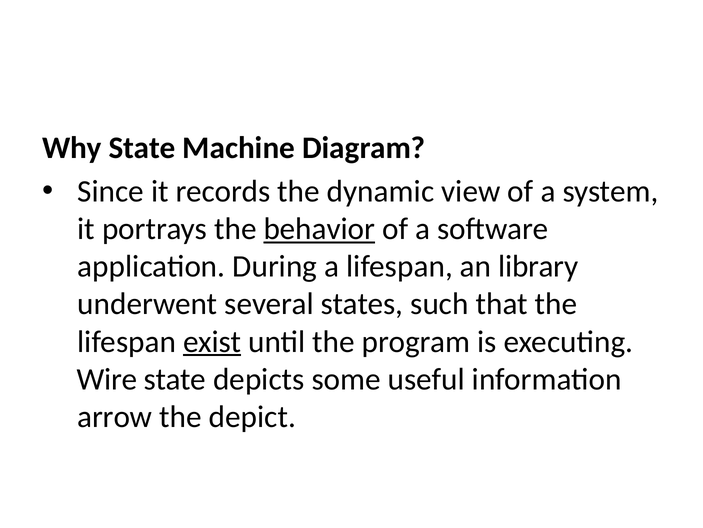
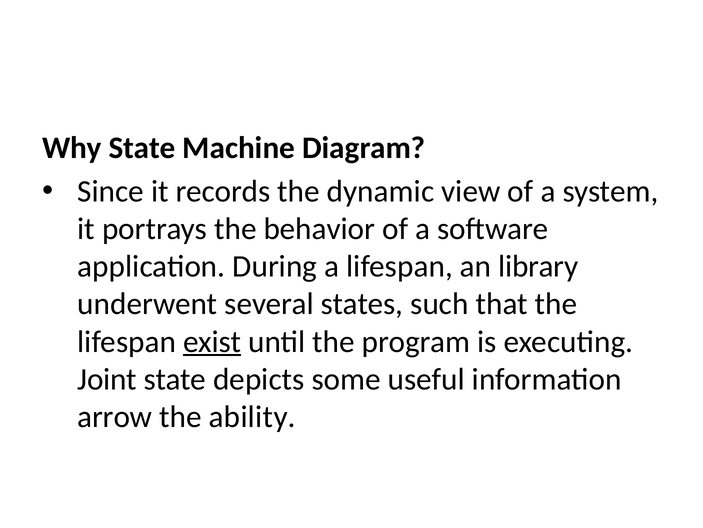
behavior underline: present -> none
Wire: Wire -> Joint
depict: depict -> ability
